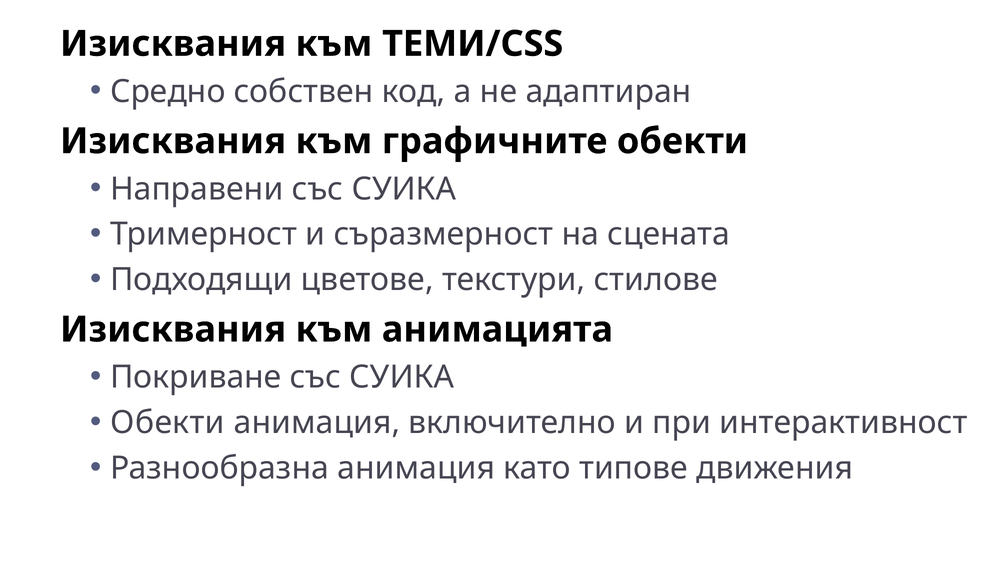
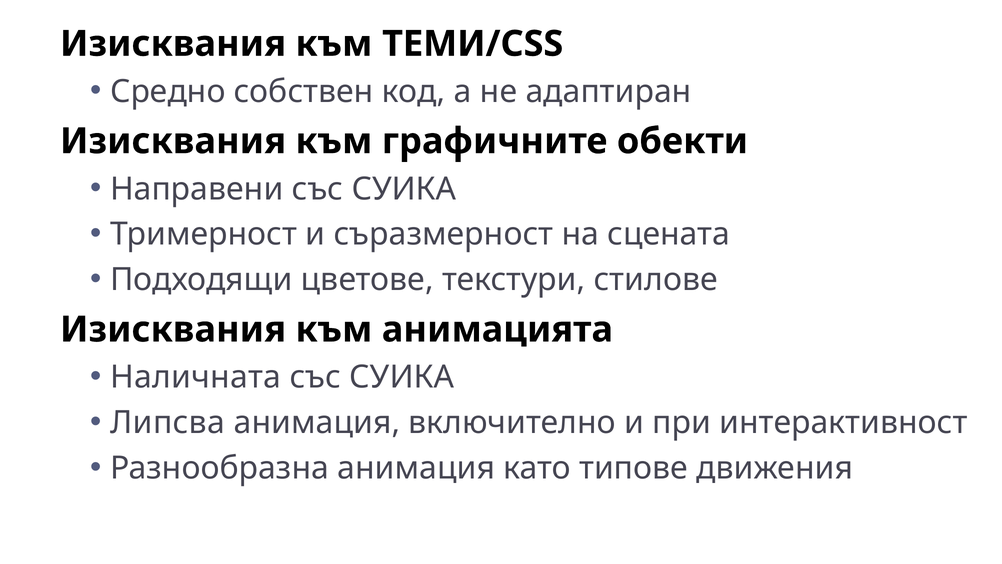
Покриване: Покриване -> Наличната
Обекти at (168, 422): Обекти -> Липсва
